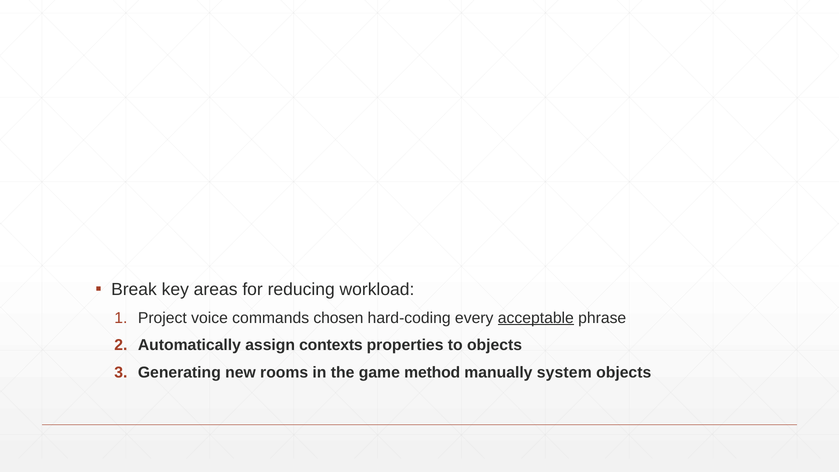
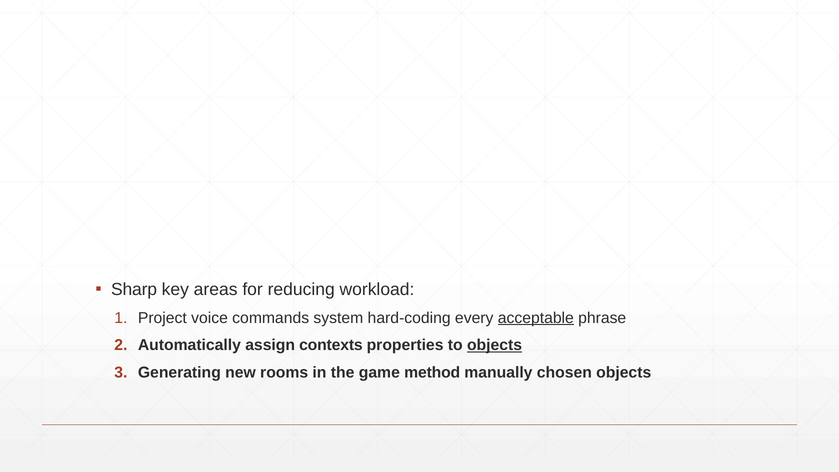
Break: Break -> Sharp
chosen: chosen -> system
objects at (495, 345) underline: none -> present
system: system -> chosen
